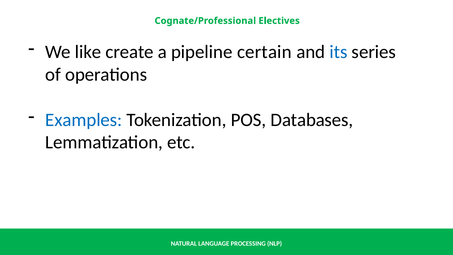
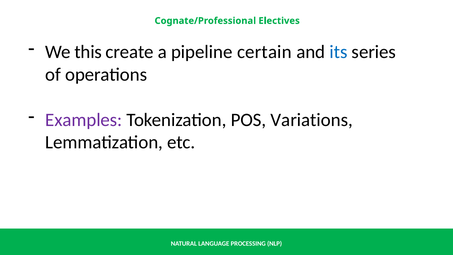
like: like -> this
Examples colour: blue -> purple
Databases: Databases -> Variations
